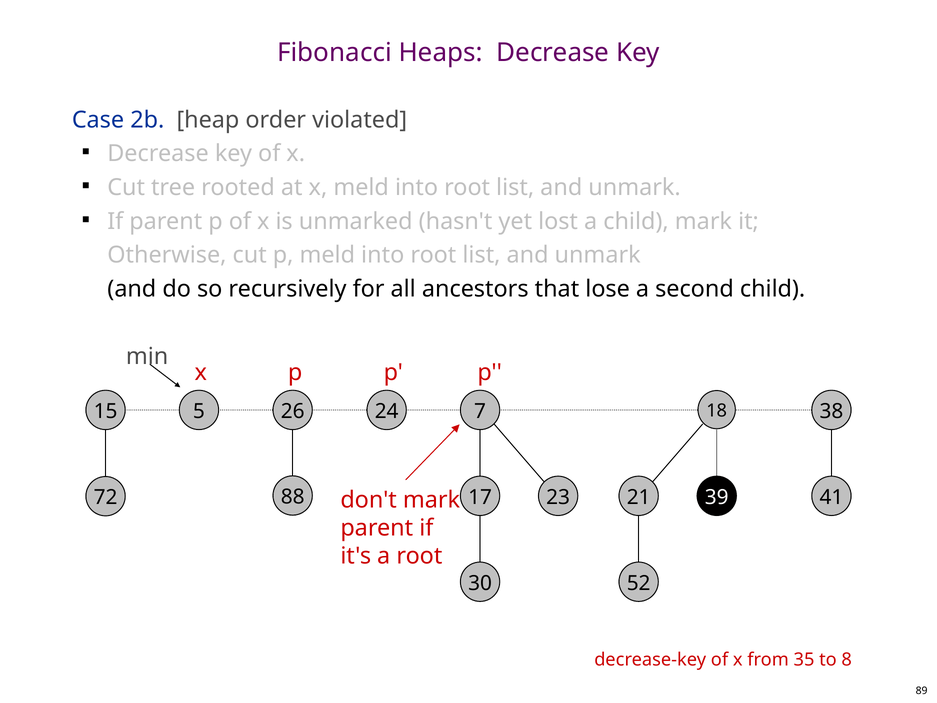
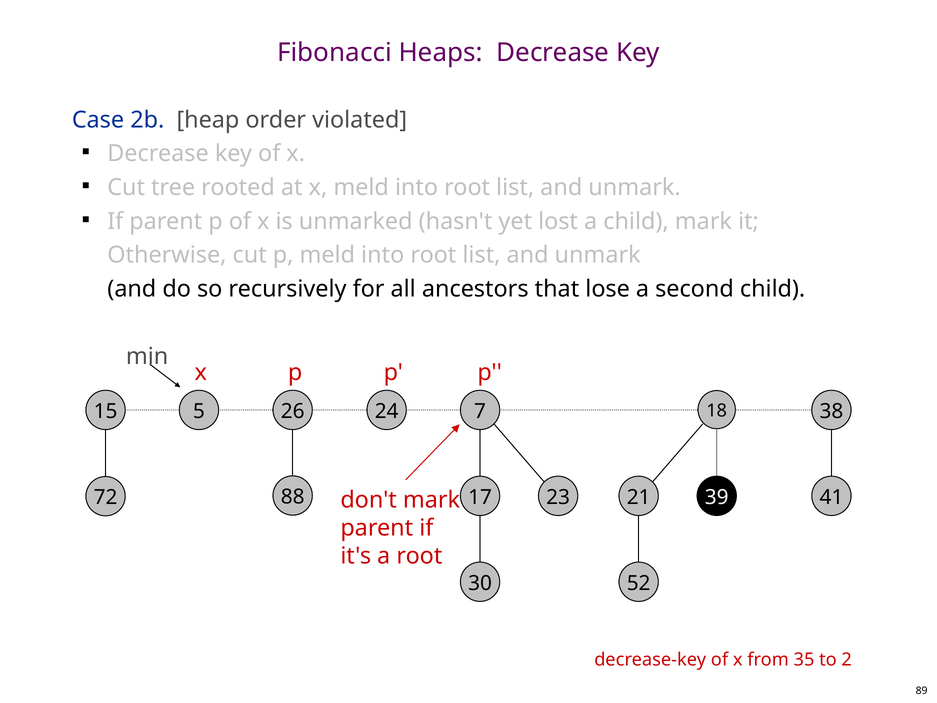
8: 8 -> 2
